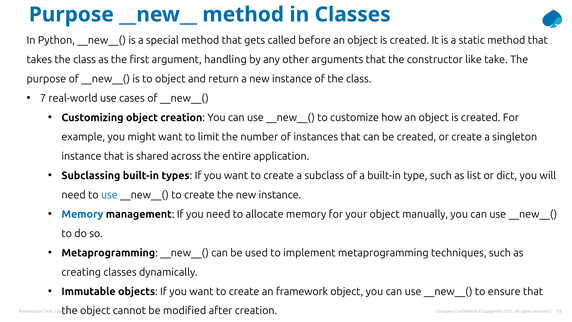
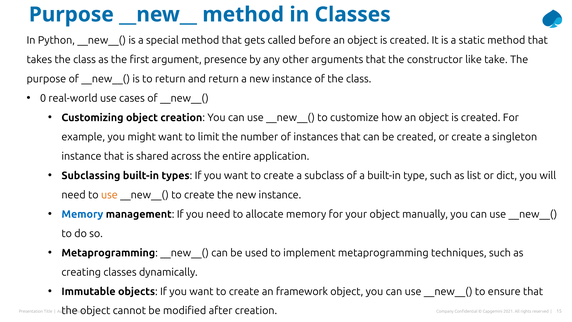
handling: handling -> presence
to object: object -> return
7: 7 -> 0
use at (109, 195) colour: blue -> orange
